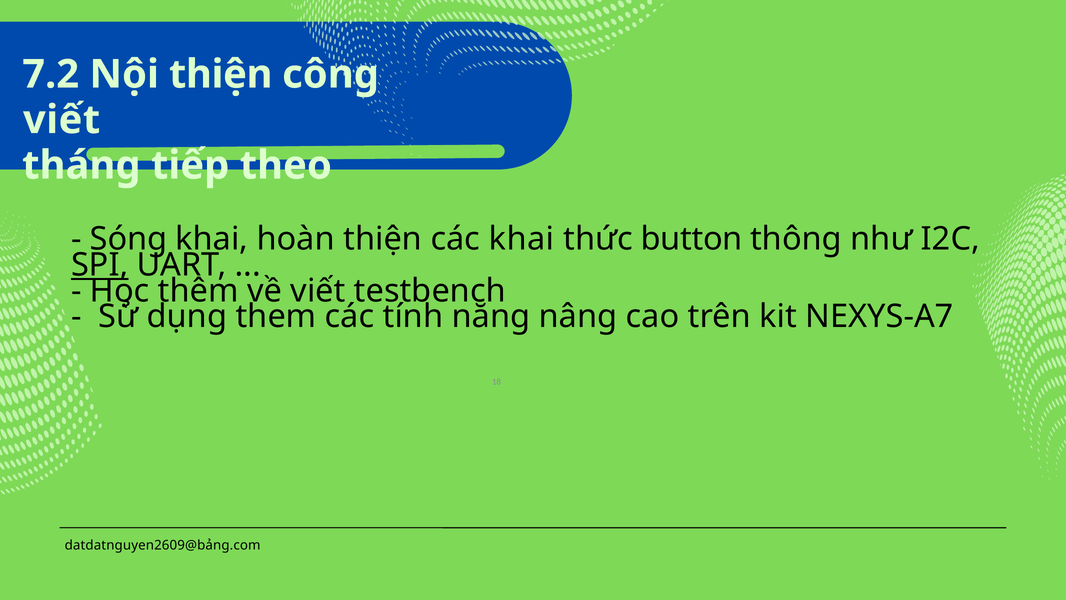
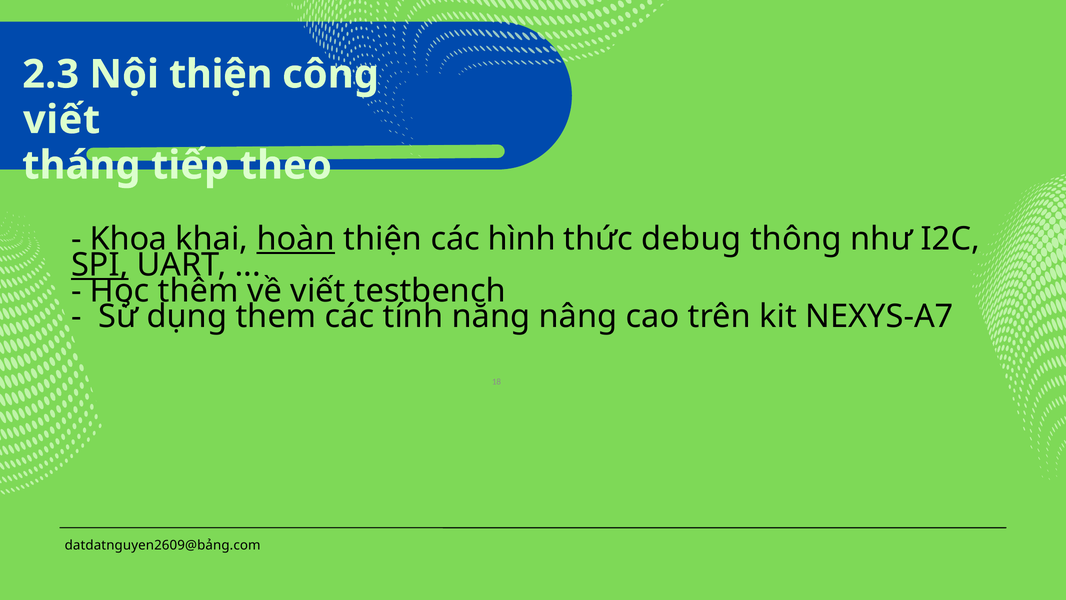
7.2: 7.2 -> 2.3
Sóng: Sóng -> Khoa
hoàn underline: none -> present
các khai: khai -> hình
button: button -> debug
